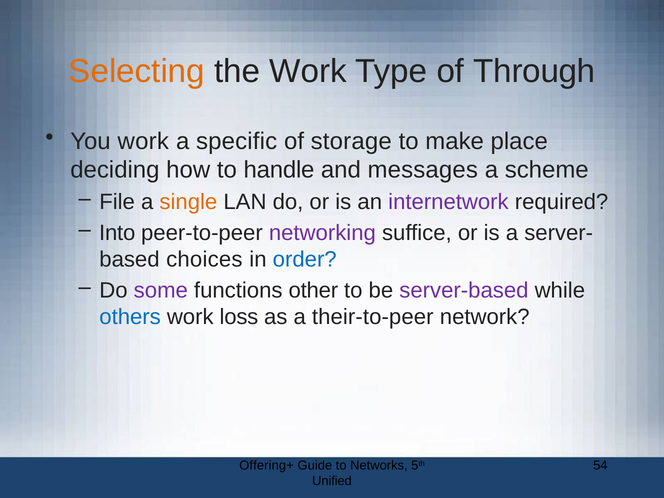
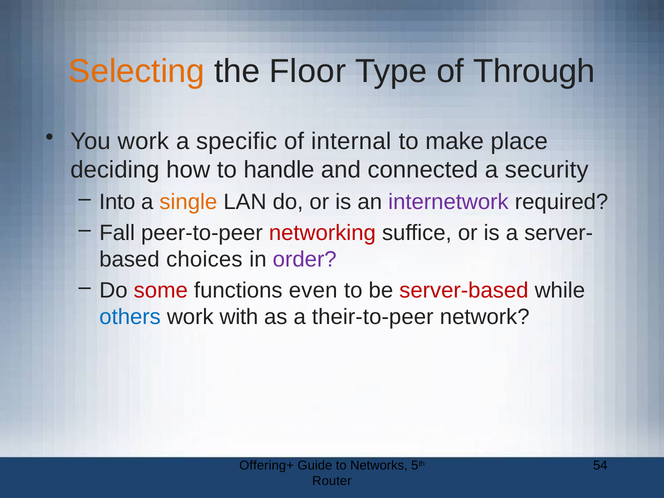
the Work: Work -> Floor
storage: storage -> internal
messages: messages -> connected
scheme: scheme -> security
File: File -> Into
Into: Into -> Fall
networking colour: purple -> red
order colour: blue -> purple
some colour: purple -> red
other: other -> even
server-based colour: purple -> red
loss: loss -> with
Unified: Unified -> Router
